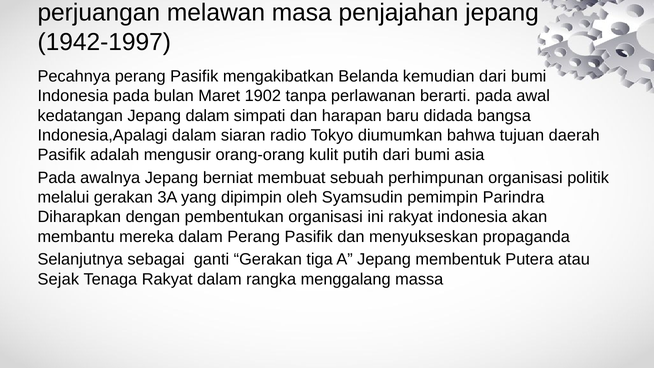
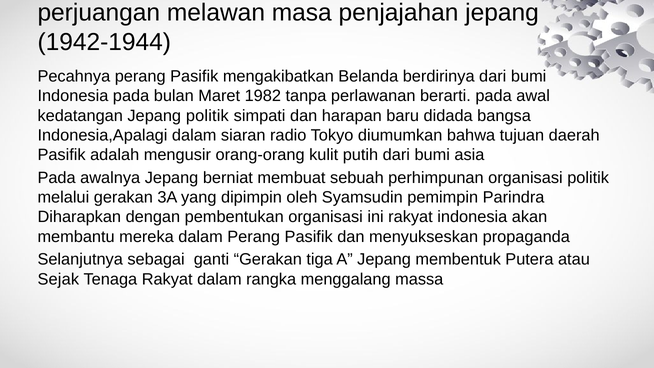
1942-1997: 1942-1997 -> 1942-1944
kemudian: kemudian -> berdirinya
1902: 1902 -> 1982
Jepang dalam: dalam -> politik
